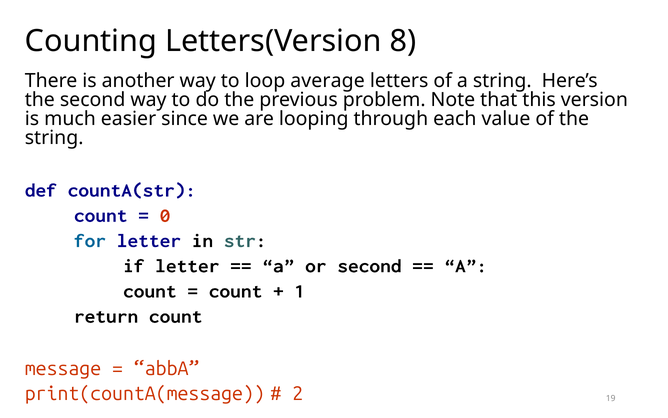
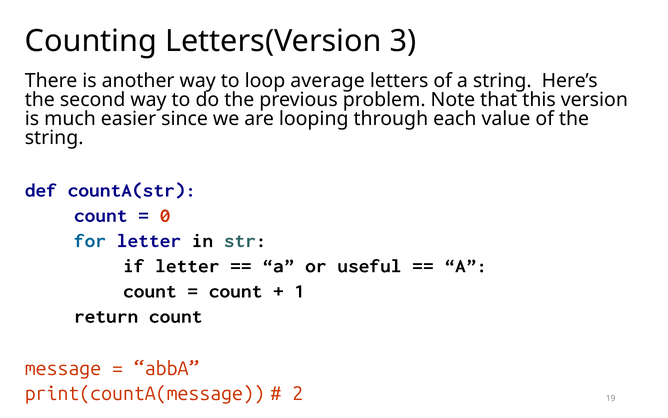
8: 8 -> 3
or second: second -> useful
